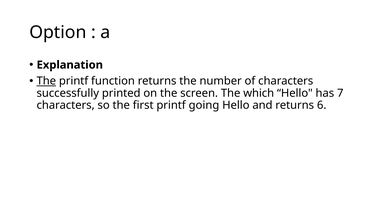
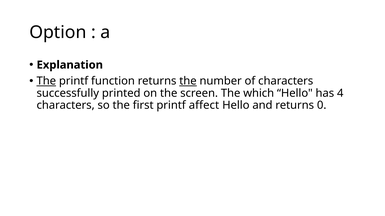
the at (188, 81) underline: none -> present
7: 7 -> 4
going: going -> affect
6: 6 -> 0
